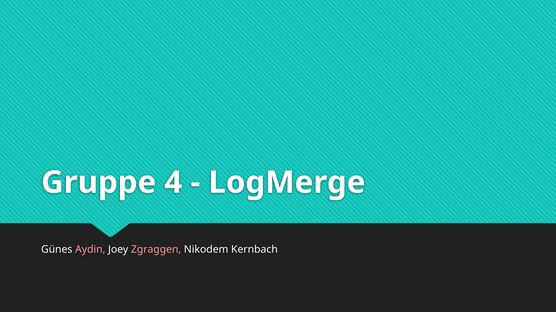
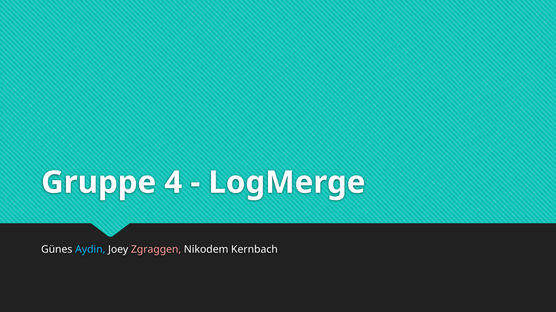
Aydin colour: pink -> light blue
